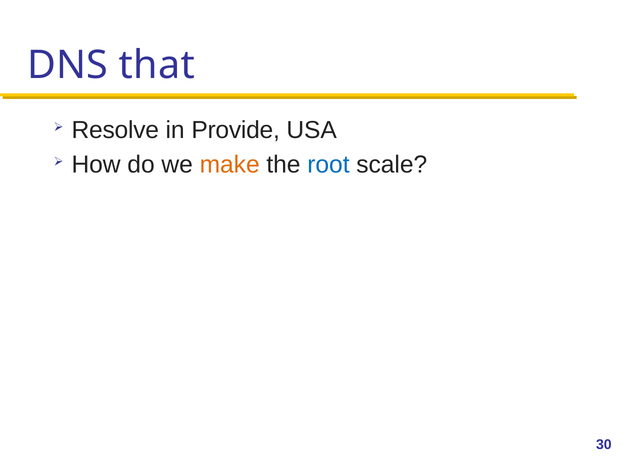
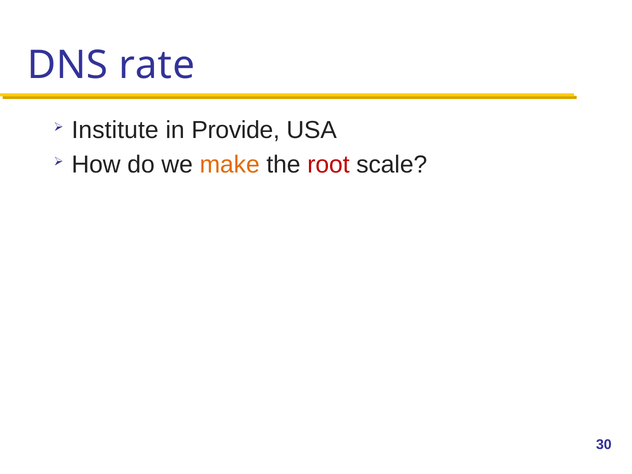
that: that -> rate
Resolve: Resolve -> Institute
root colour: blue -> red
